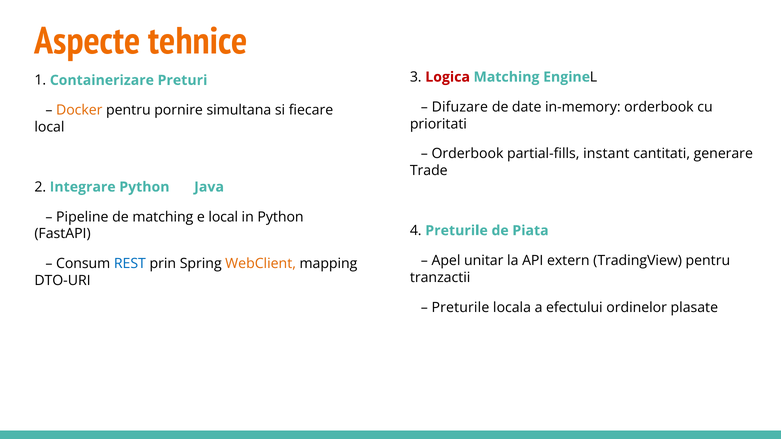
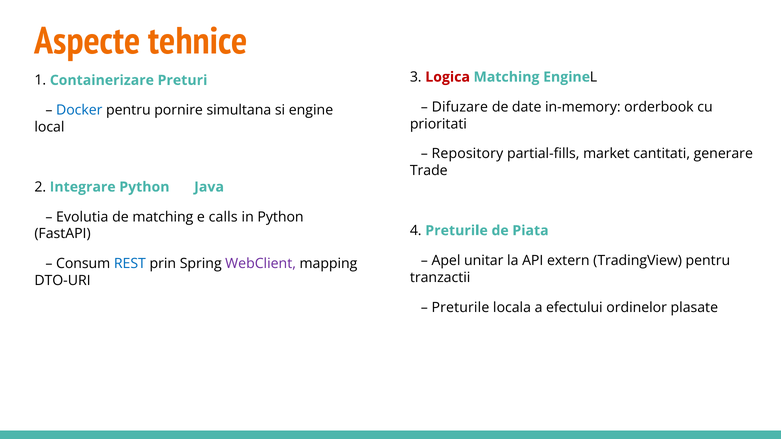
Docker colour: orange -> blue
fiecare: fiecare -> engine
Orderbook at (467, 154): Orderbook -> Repository
instant: instant -> market
Pipeline: Pipeline -> Evolutia
e local: local -> calls
WebClient colour: orange -> purple
